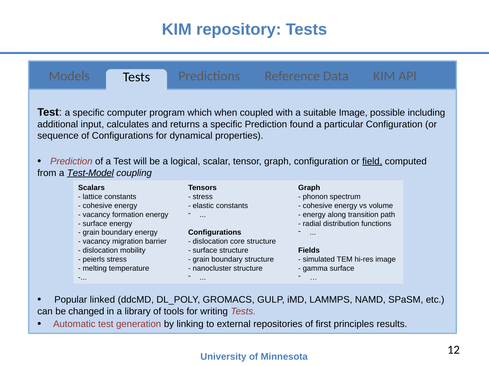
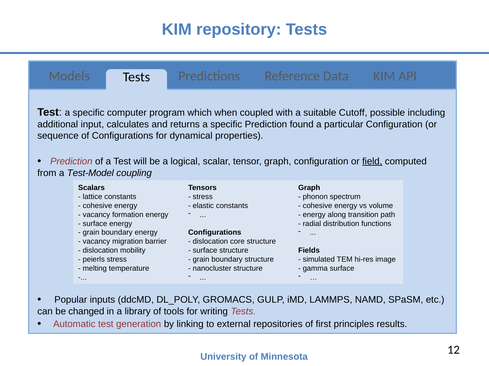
suitable Image: Image -> Cutoff
Test-Model underline: present -> none
linked: linked -> inputs
